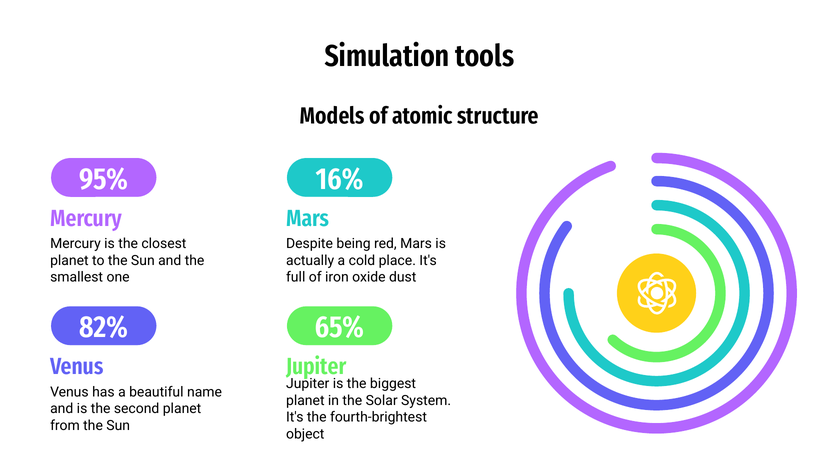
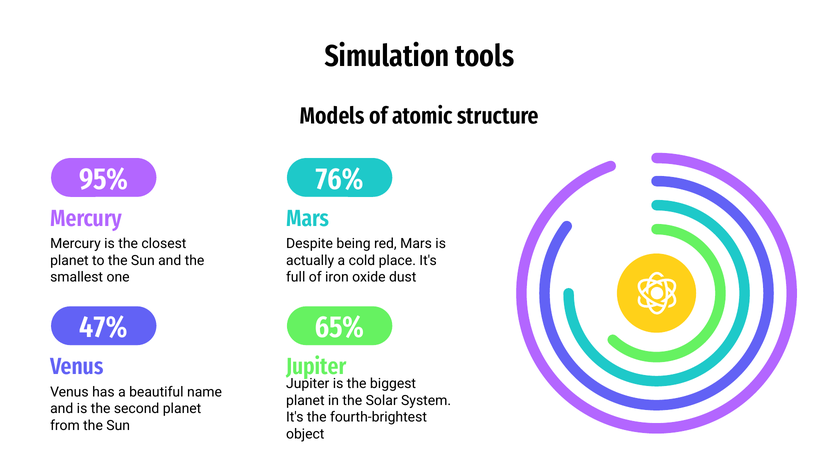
16%: 16% -> 76%
82%: 82% -> 47%
